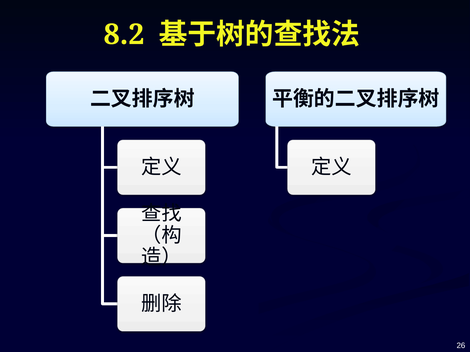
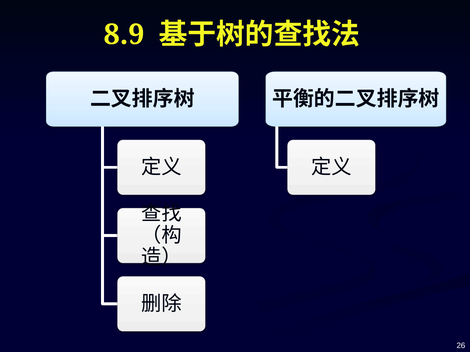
8.2: 8.2 -> 8.9
